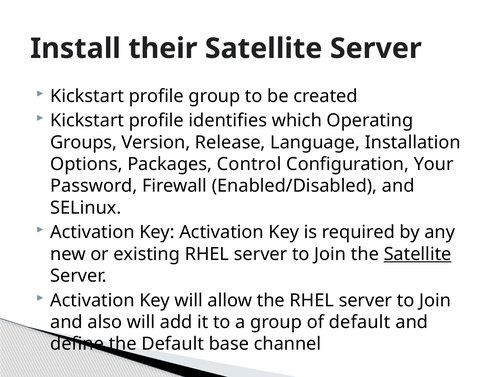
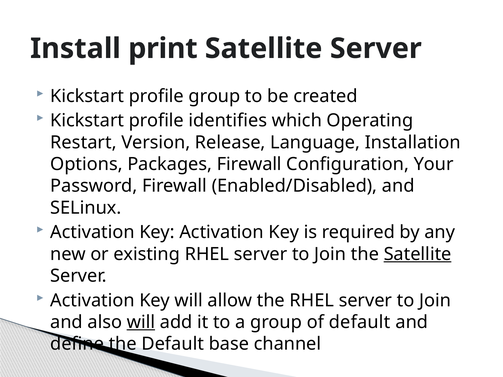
their: their -> print
Groups: Groups -> Restart
Packages Control: Control -> Firewall
will at (141, 322) underline: none -> present
